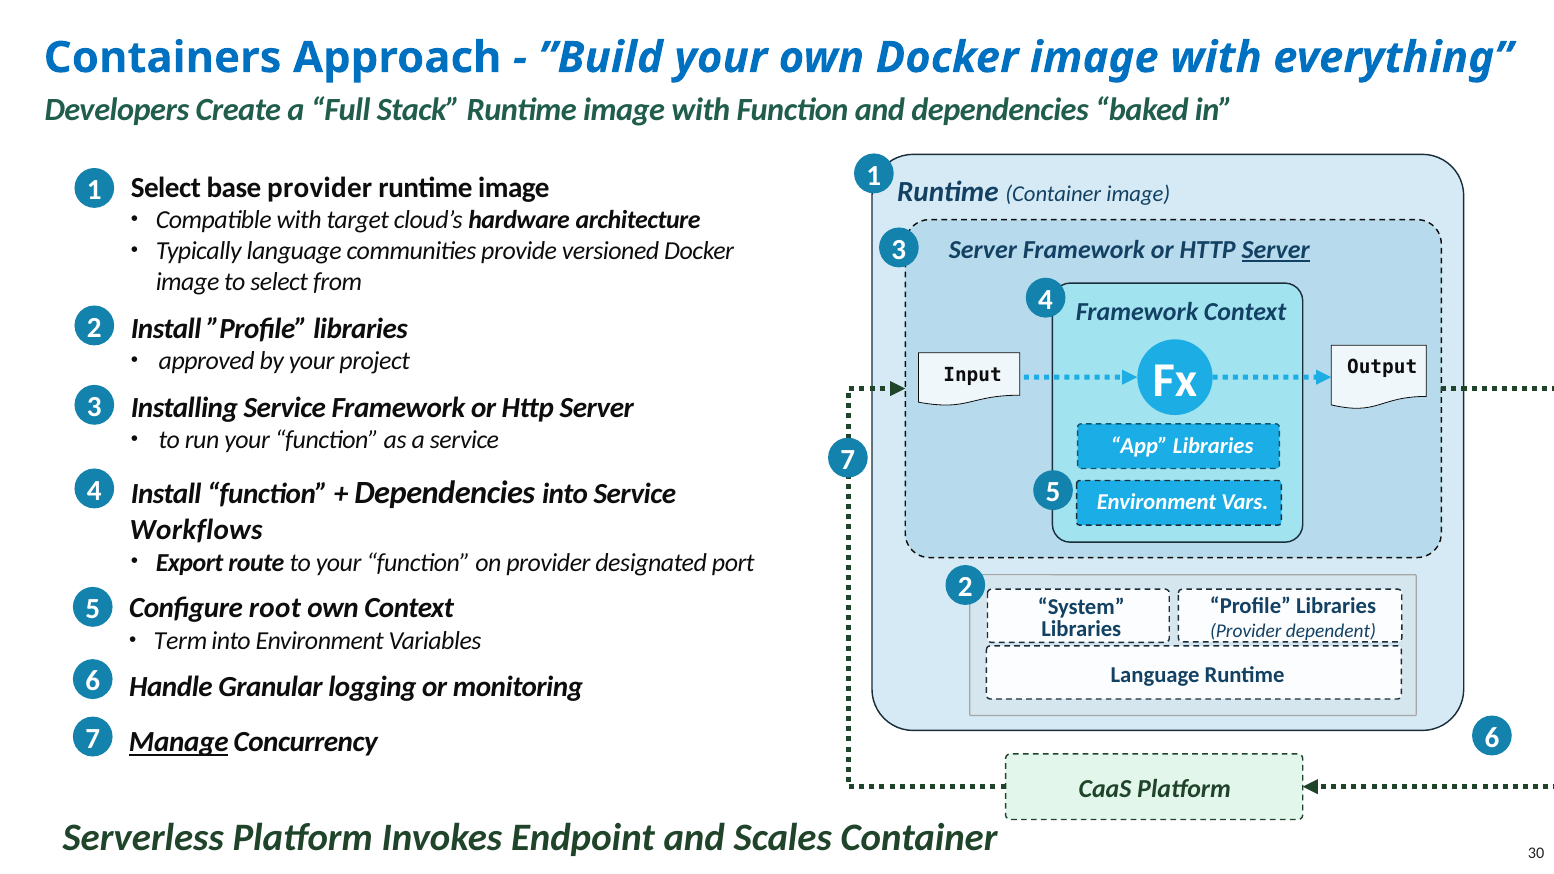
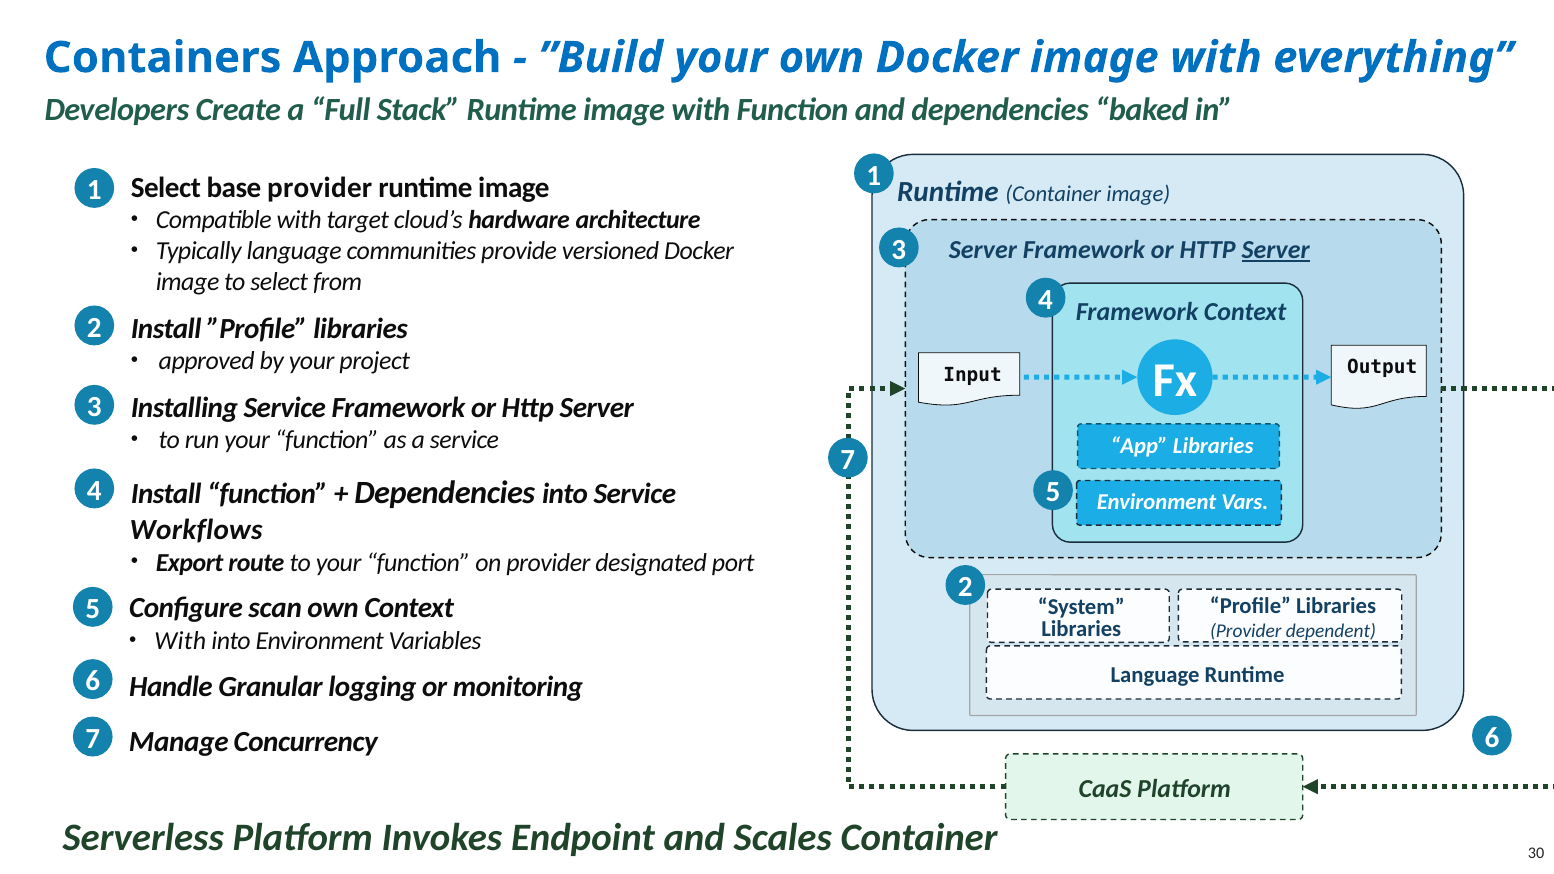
root: root -> scan
Term at (180, 641): Term -> With
Manage underline: present -> none
